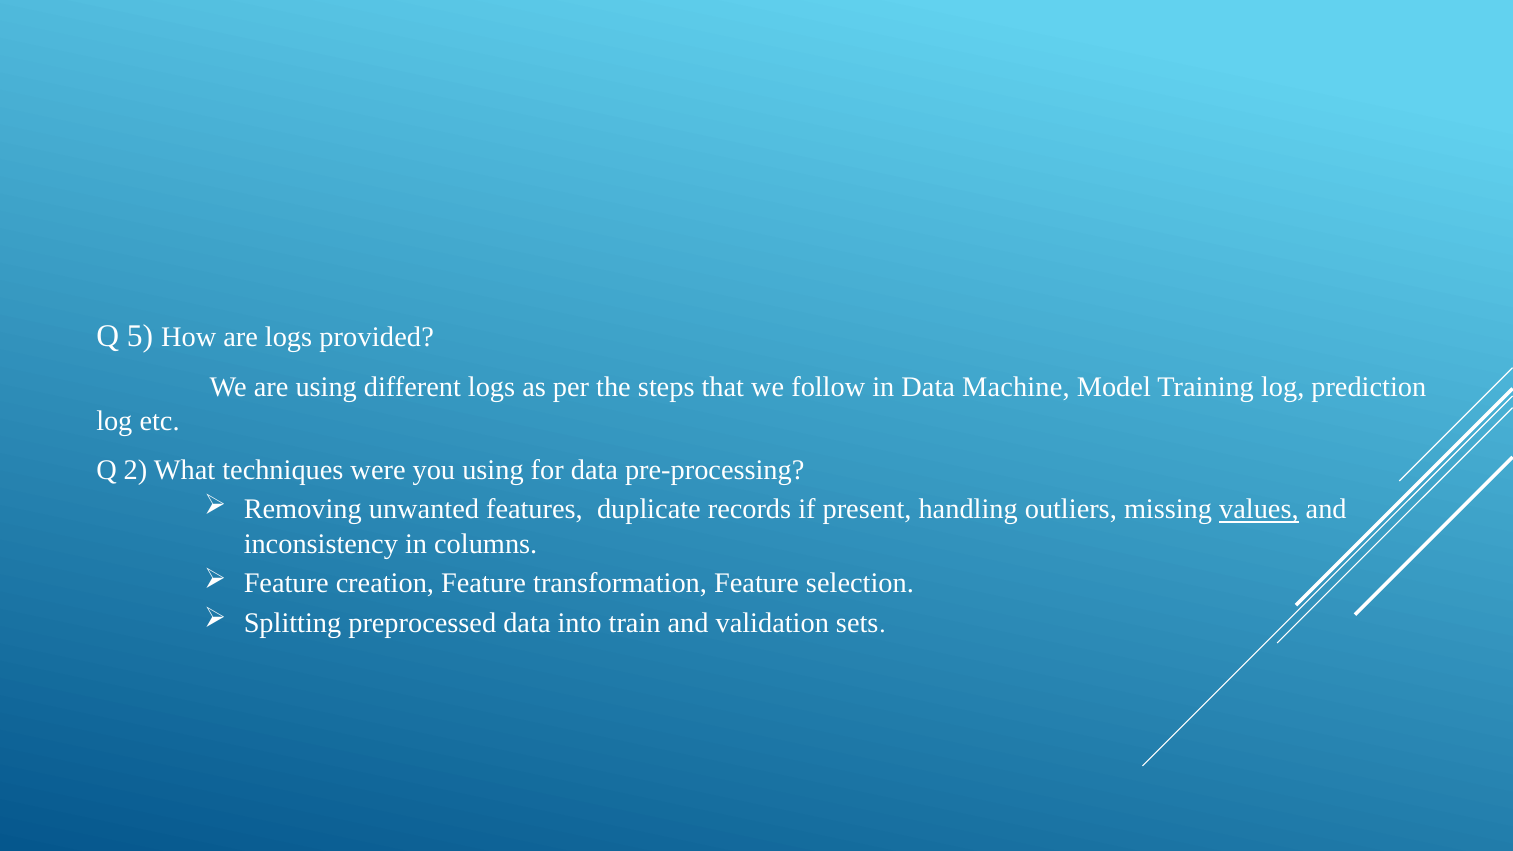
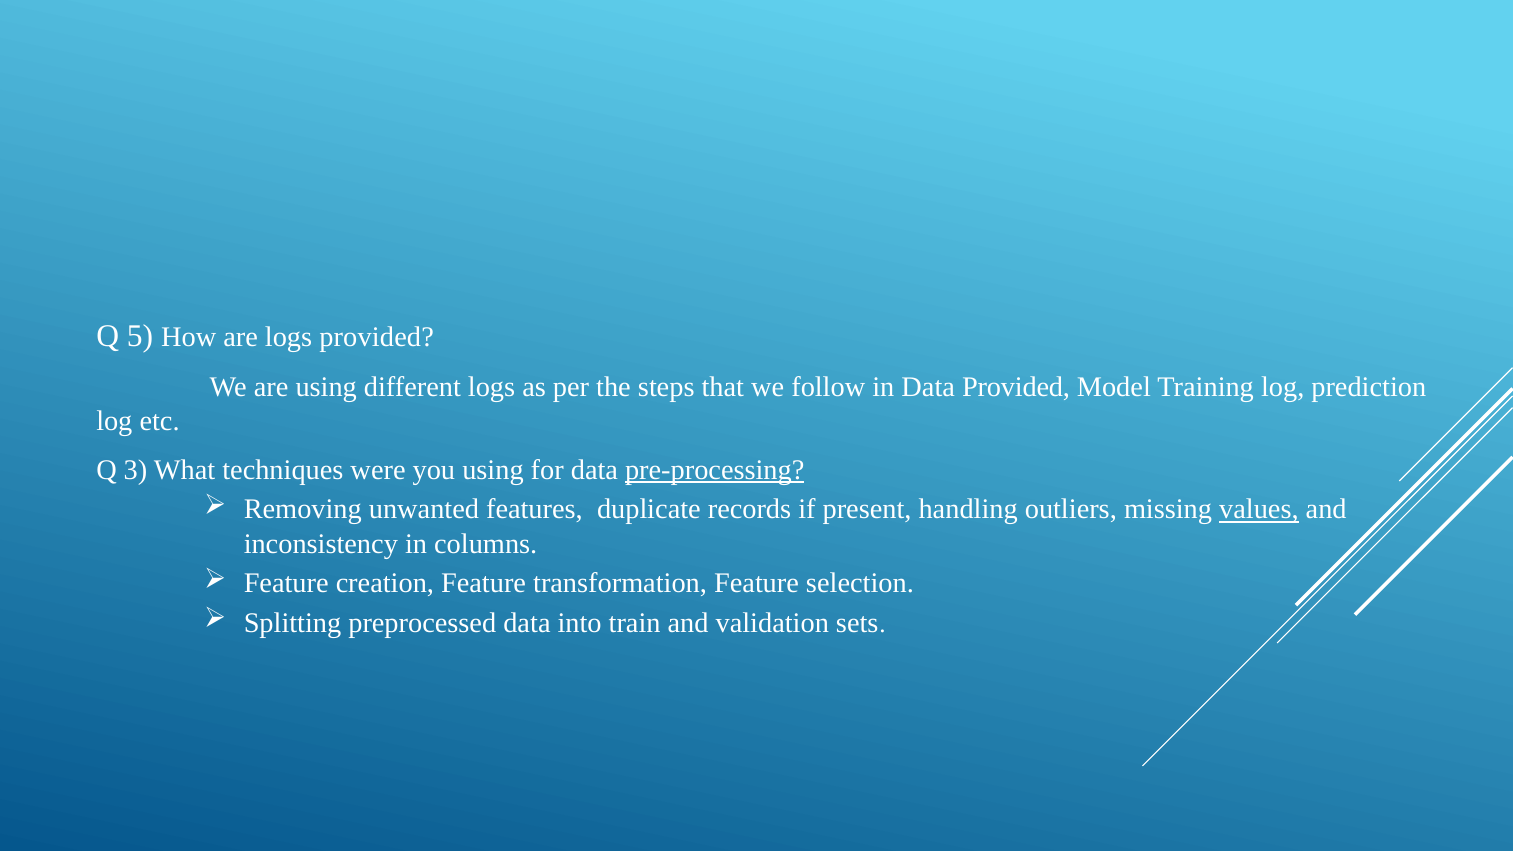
Data Machine: Machine -> Provided
2: 2 -> 3
pre-processing underline: none -> present
